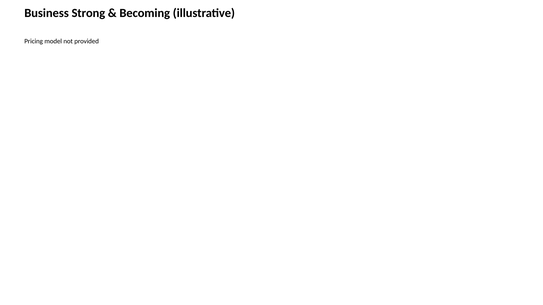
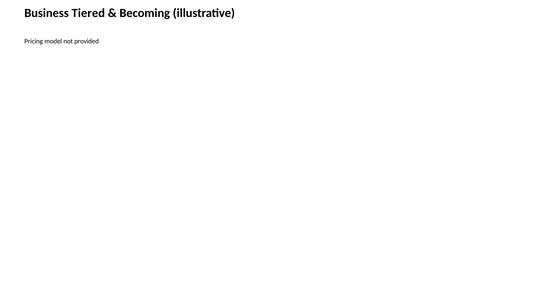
Strong: Strong -> Tiered
